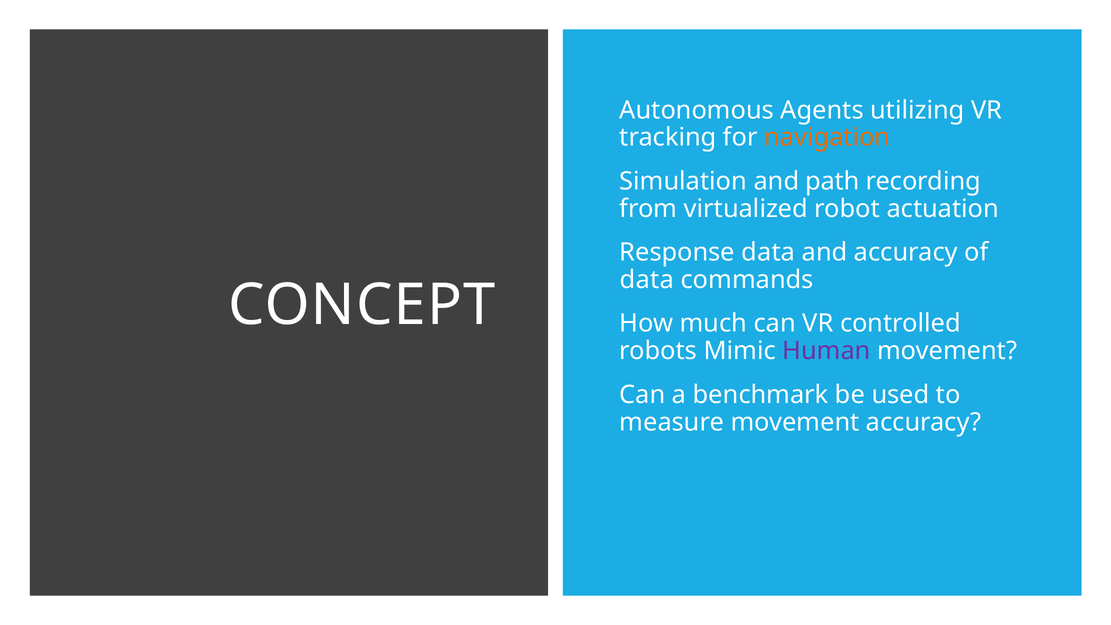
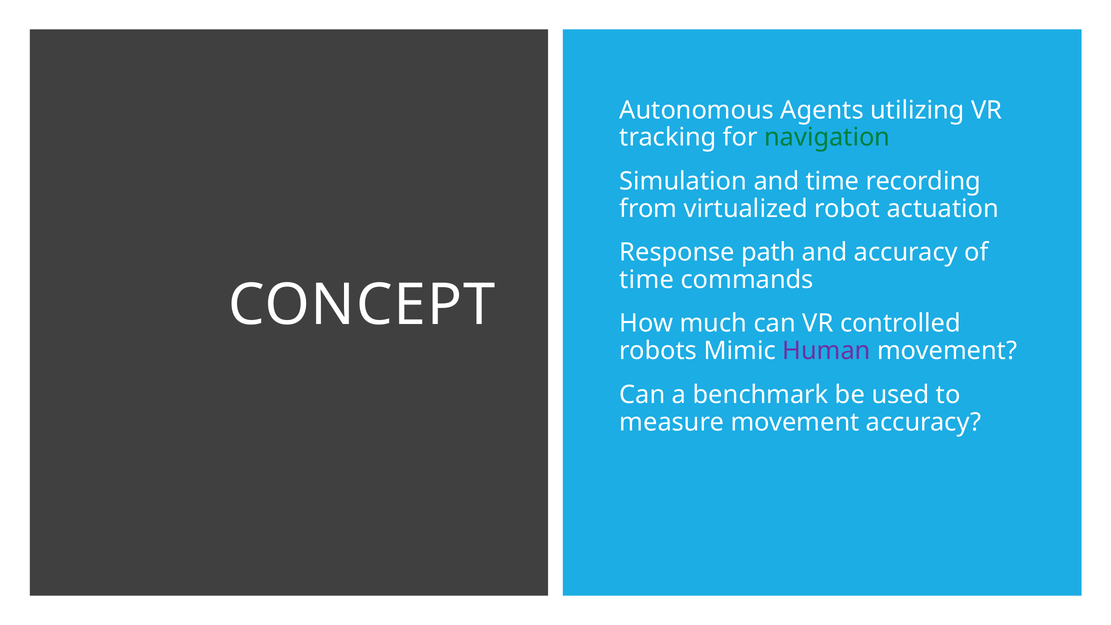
navigation colour: orange -> green
and path: path -> time
Response data: data -> path
data at (647, 280): data -> time
